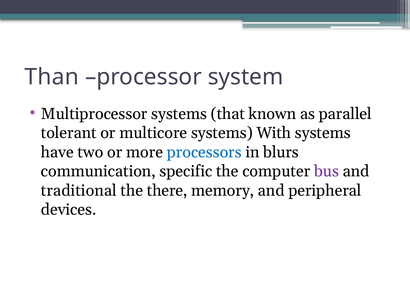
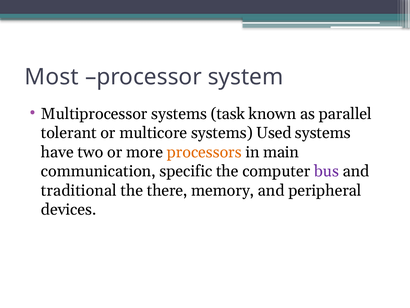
Than: Than -> Most
that: that -> task
With: With -> Used
processors colour: blue -> orange
blurs: blurs -> main
